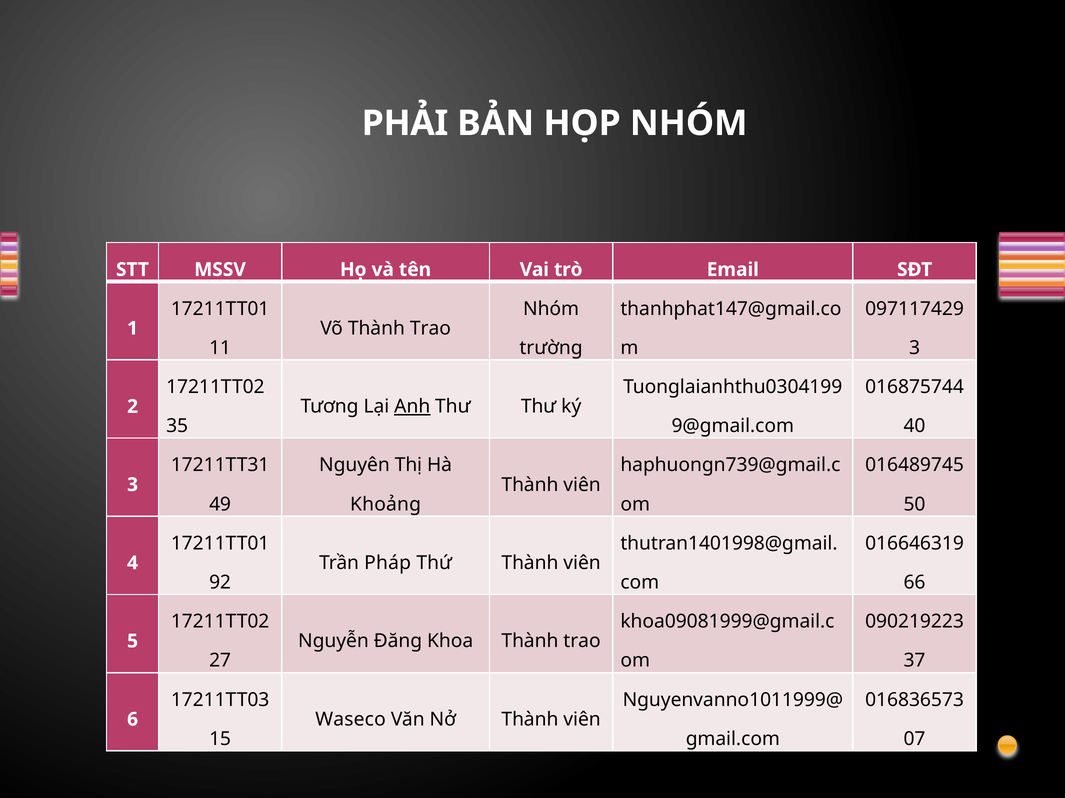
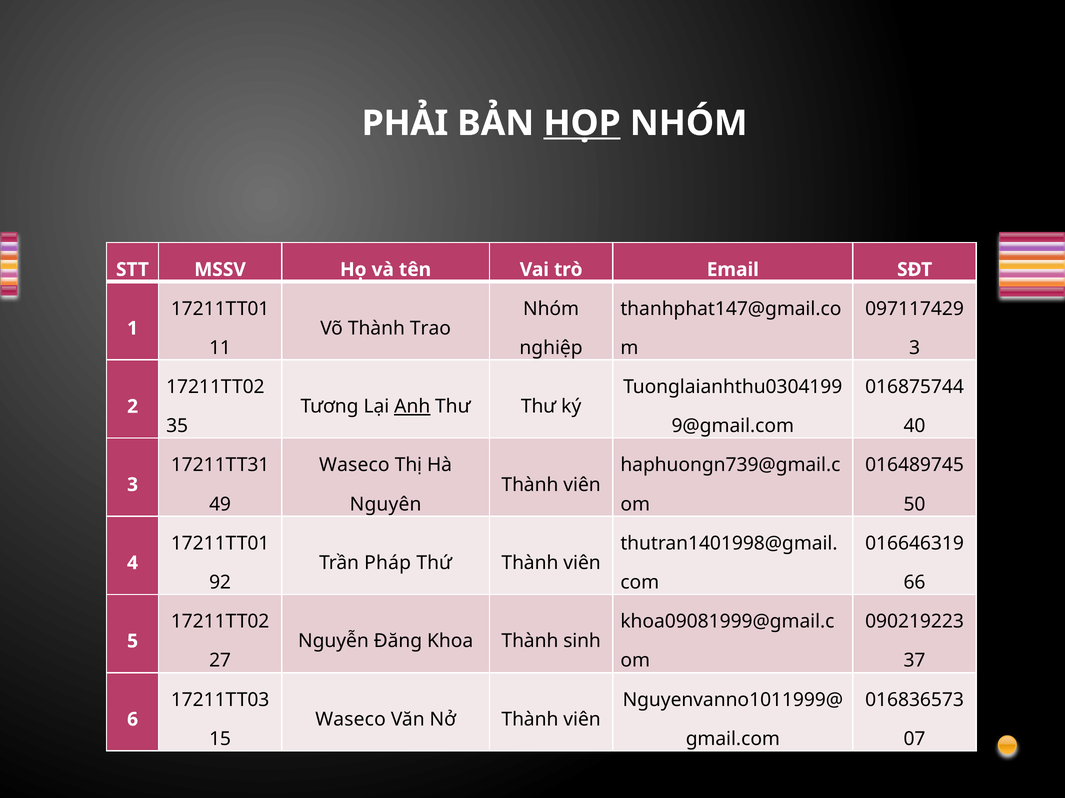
HỌP underline: none -> present
trường: trường -> nghiệp
Nguyên at (354, 466): Nguyên -> Waseco
Khoảng: Khoảng -> Nguyên
Khoa Thành trao: trao -> sinh
